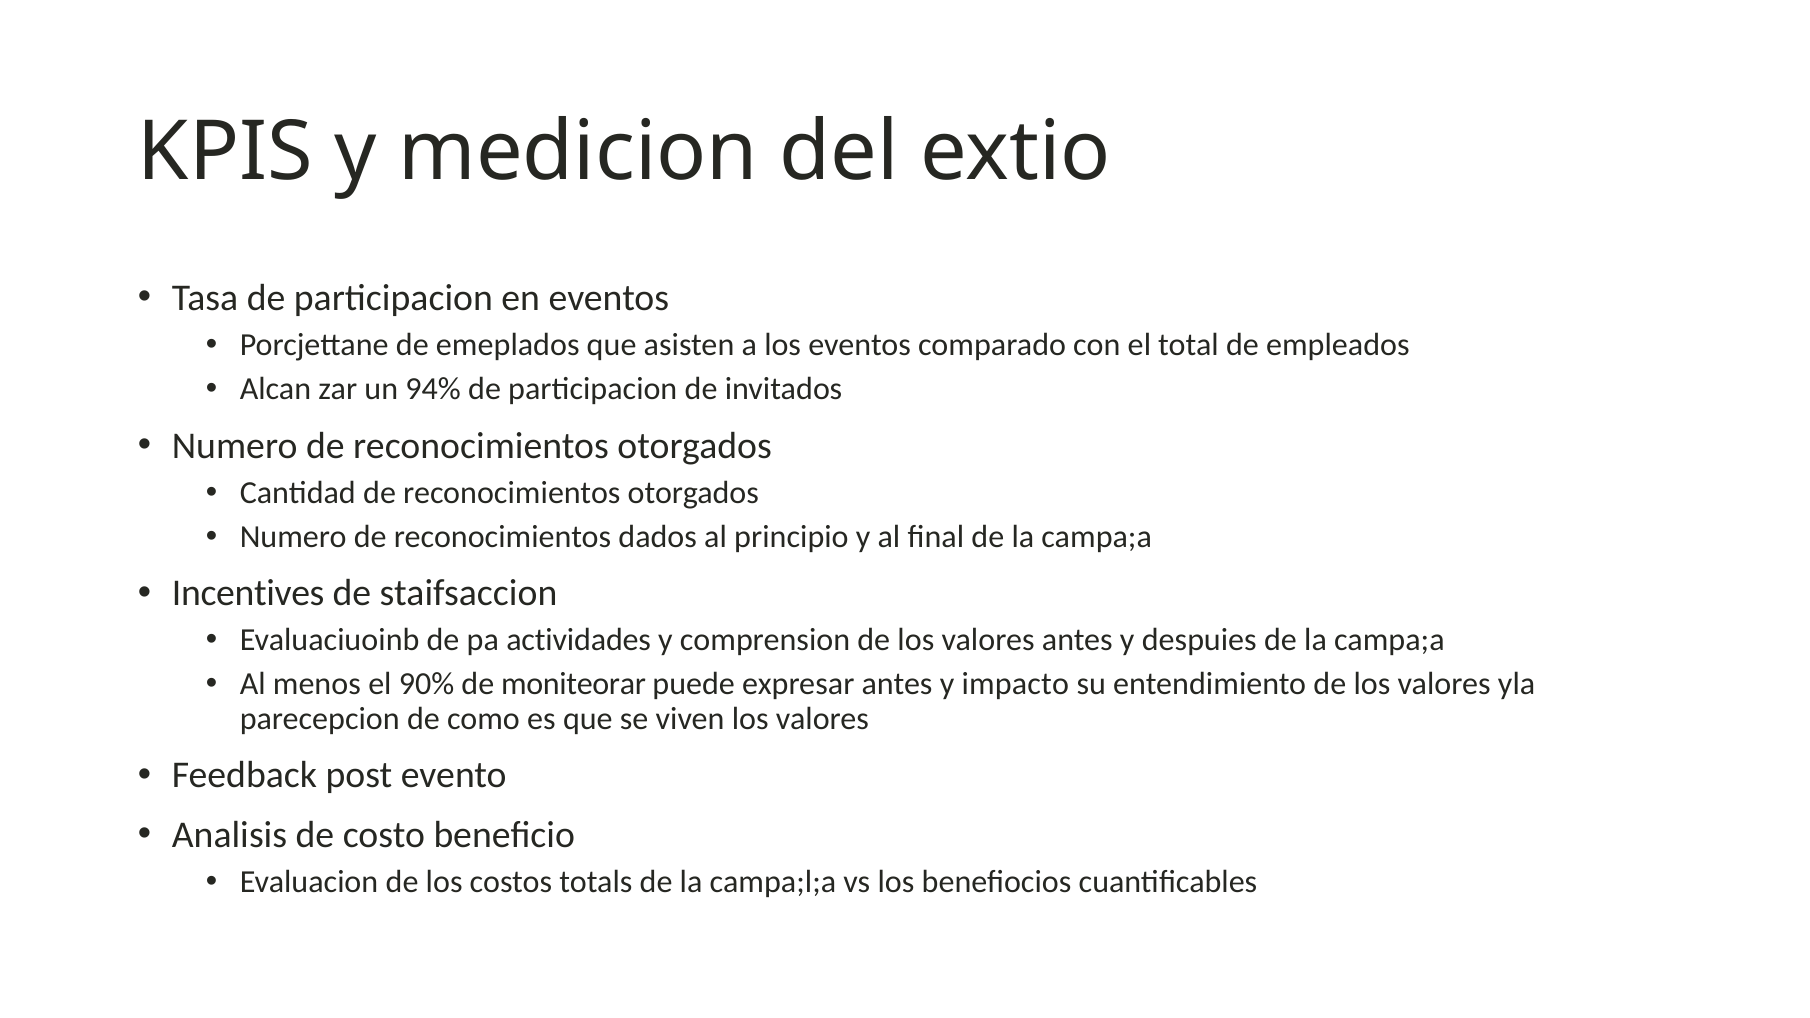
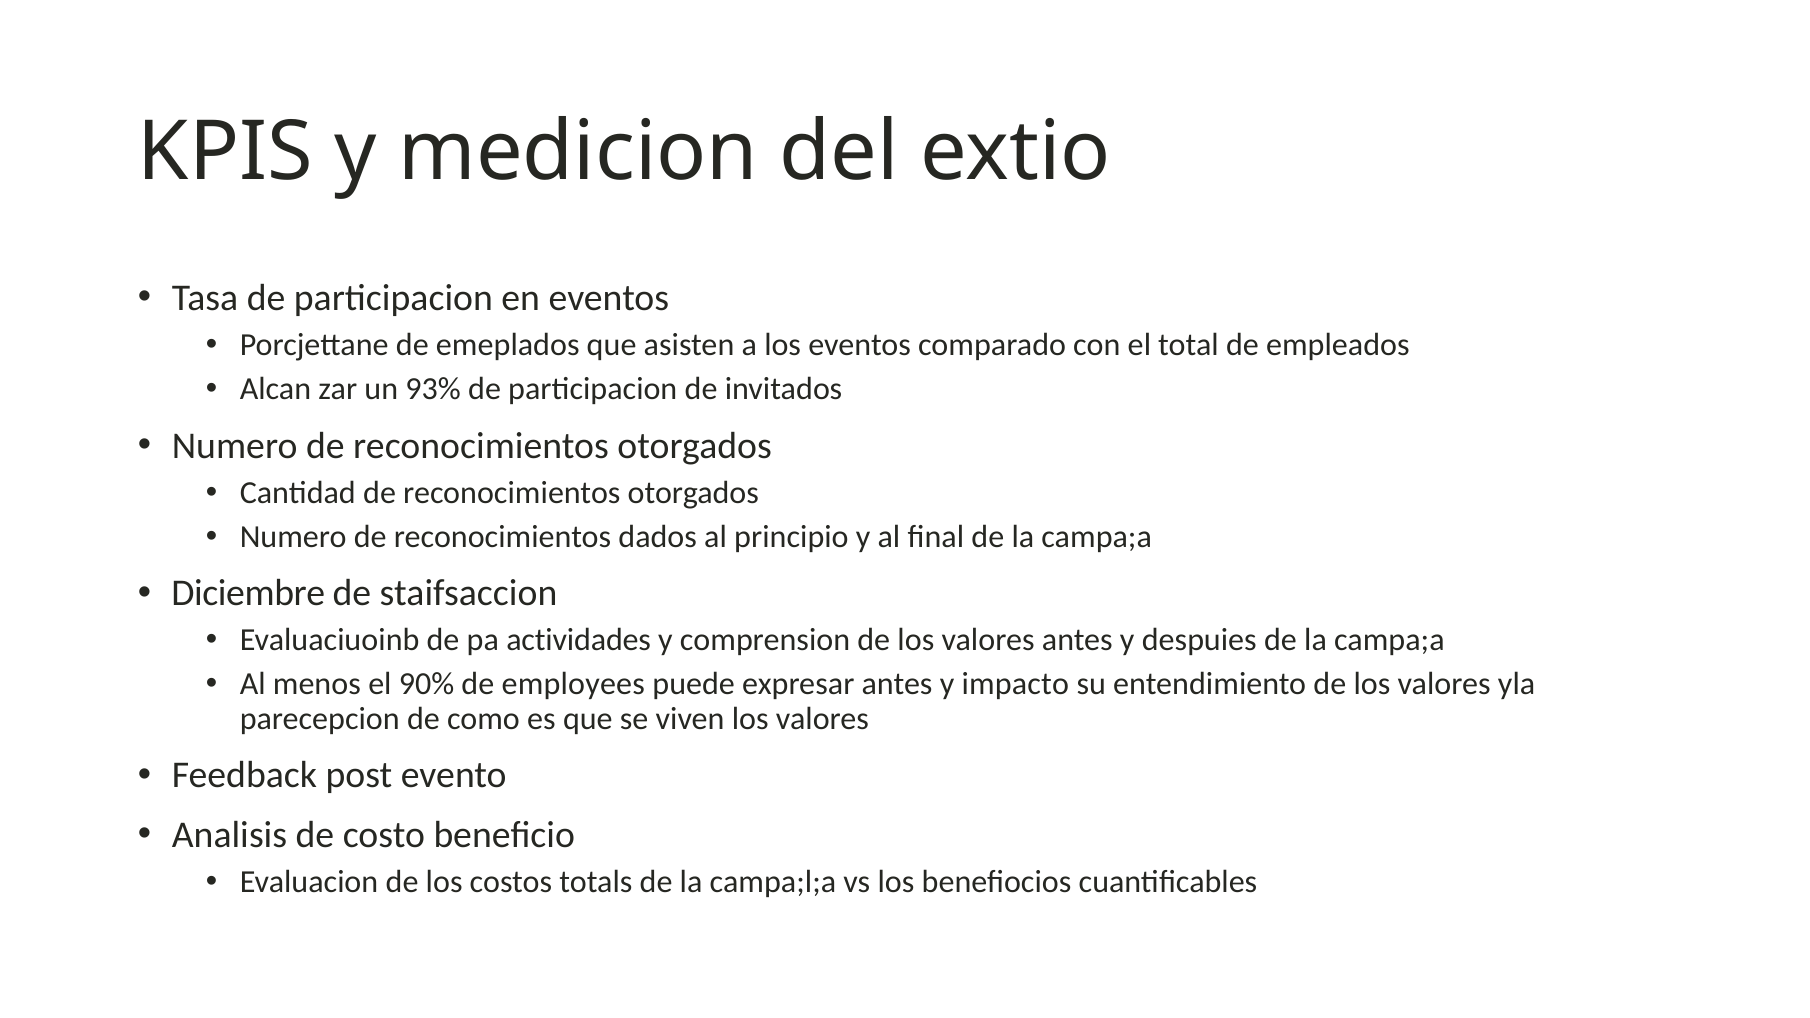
94%: 94% -> 93%
Incentives: Incentives -> Diciembre
moniteorar: moniteorar -> employees
